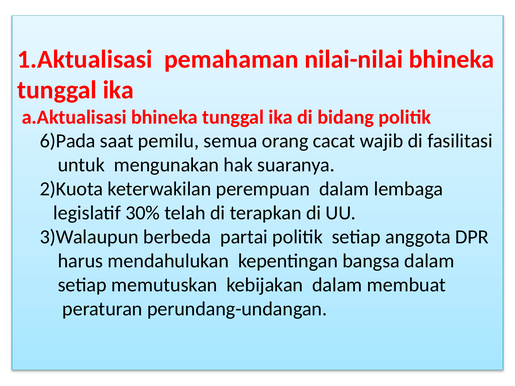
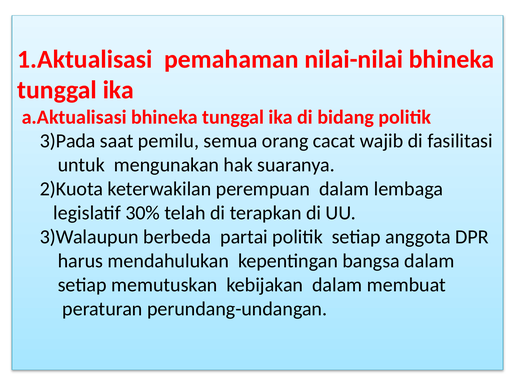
6)Pada: 6)Pada -> 3)Pada
